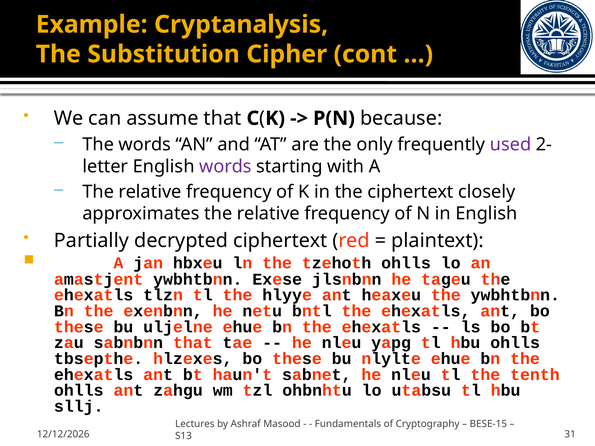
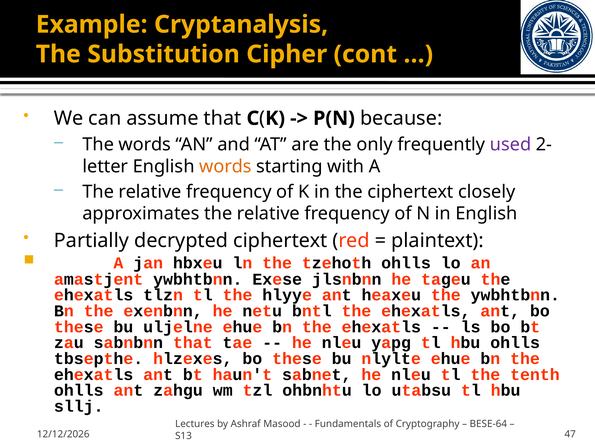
words at (225, 167) colour: purple -> orange
BESE-15: BESE-15 -> BESE-64
31: 31 -> 47
